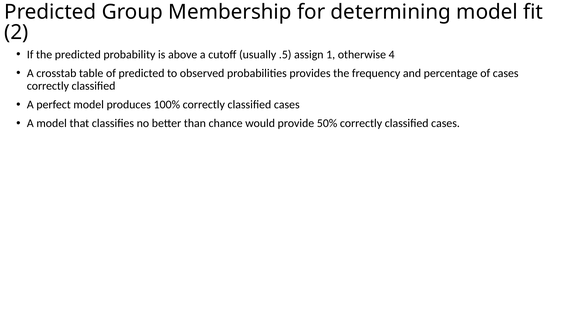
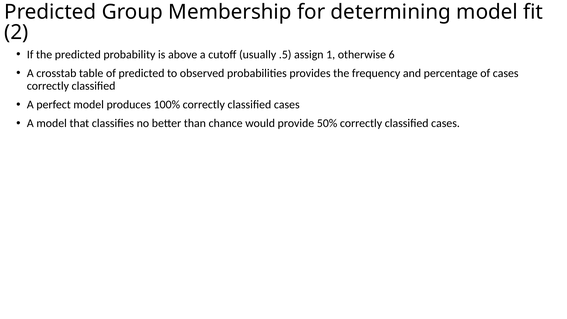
4: 4 -> 6
